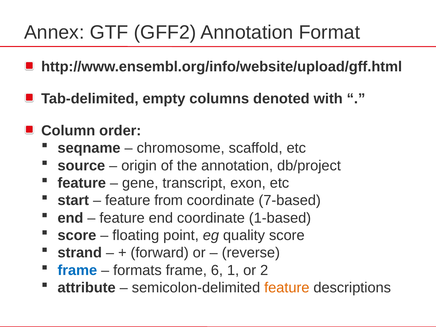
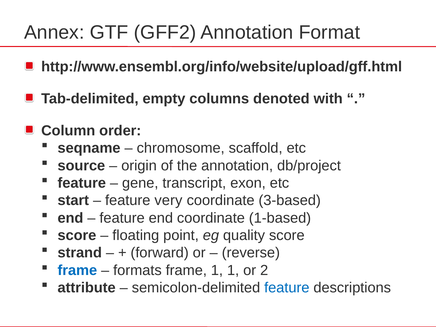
from: from -> very
7-based: 7-based -> 3-based
frame 6: 6 -> 1
feature at (287, 288) colour: orange -> blue
